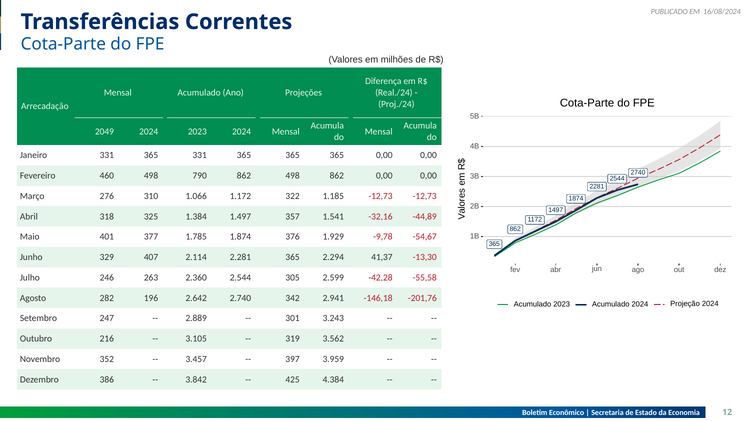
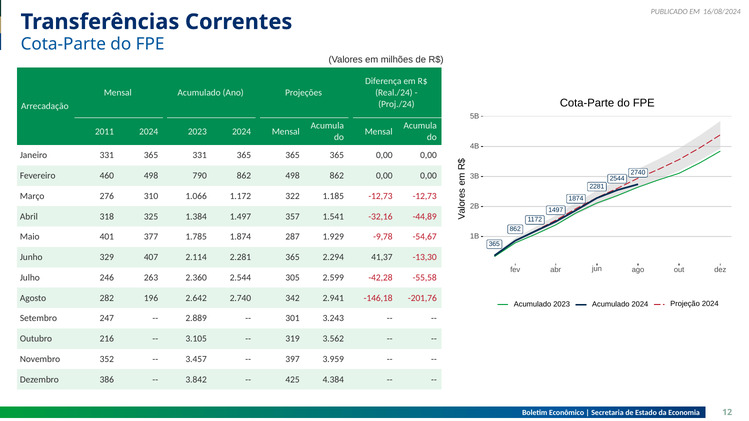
2049: 2049 -> 2011
376: 376 -> 287
